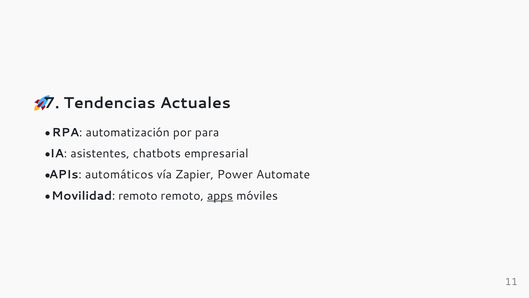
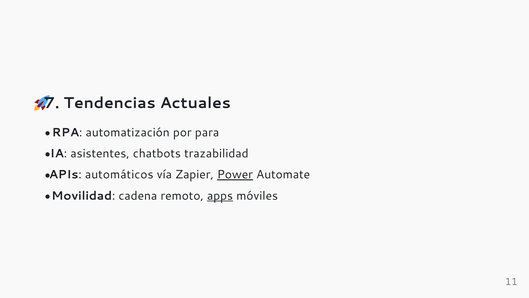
empresarial: empresarial -> trazabilidad
Power underline: none -> present
Movilidad remoto: remoto -> cadena
